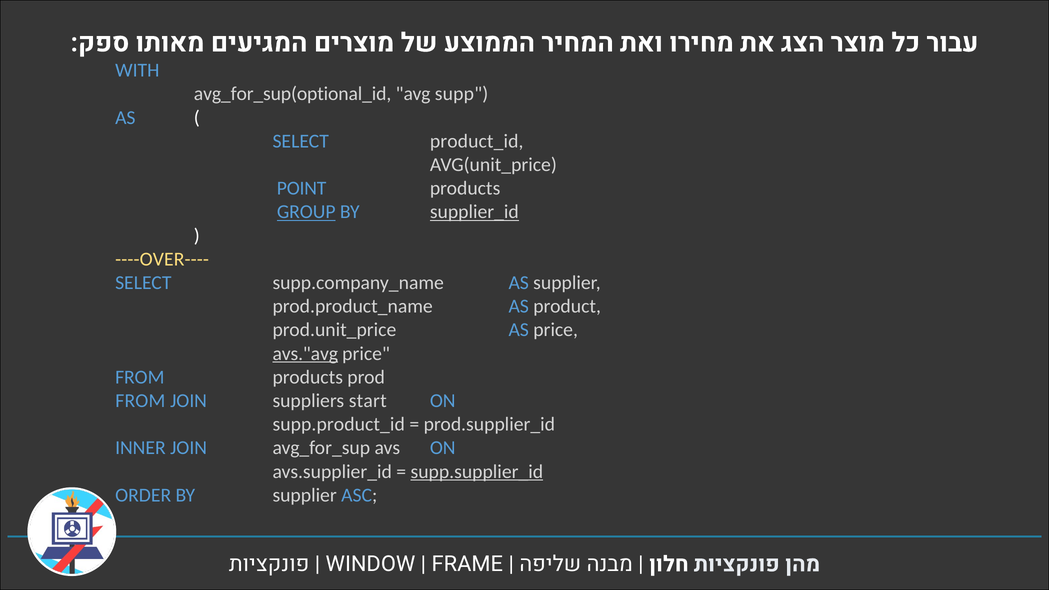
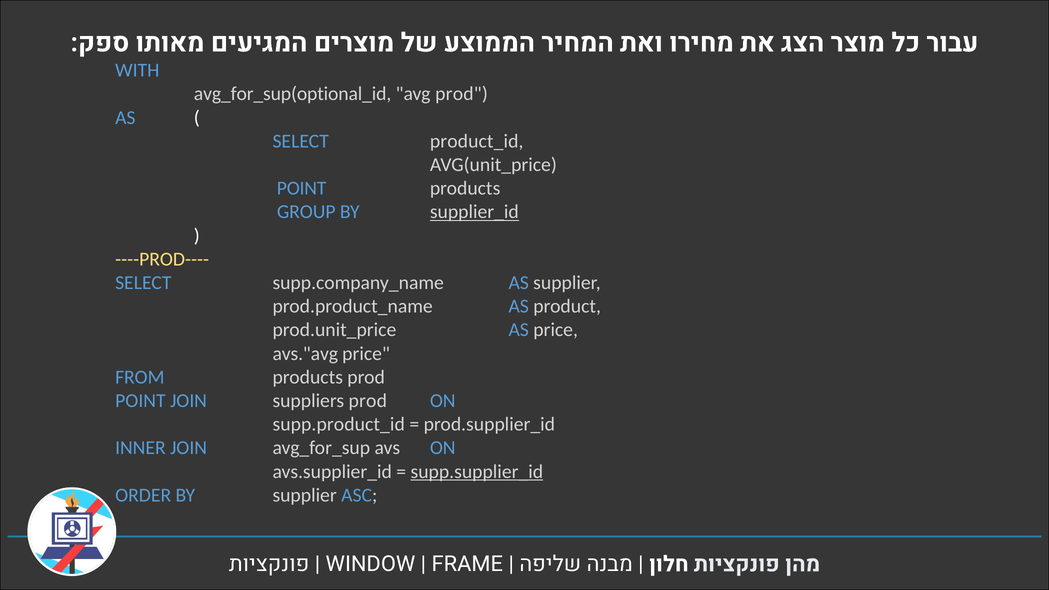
avg supp: supp -> prod
GROUP underline: present -> none
----OVER----: ----OVER---- -> ----PROD----
avs."avg underline: present -> none
FROM at (140, 401): FROM -> POINT
suppliers start: start -> prod
